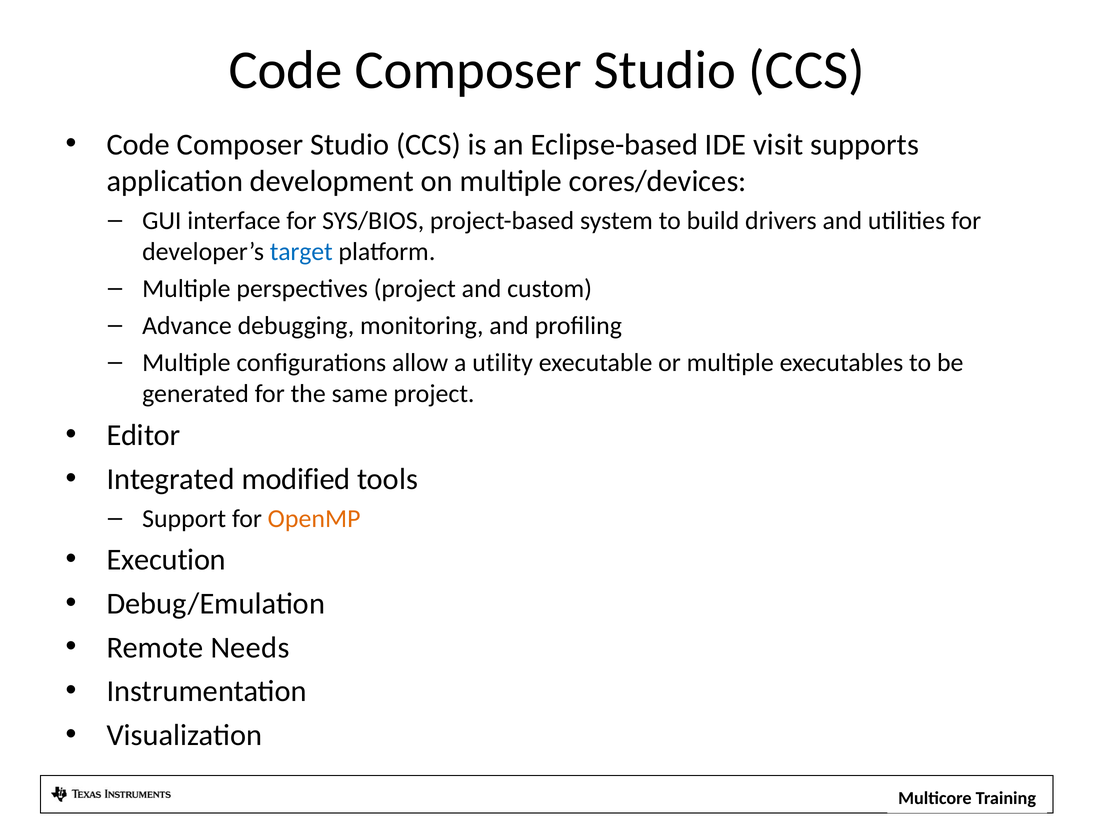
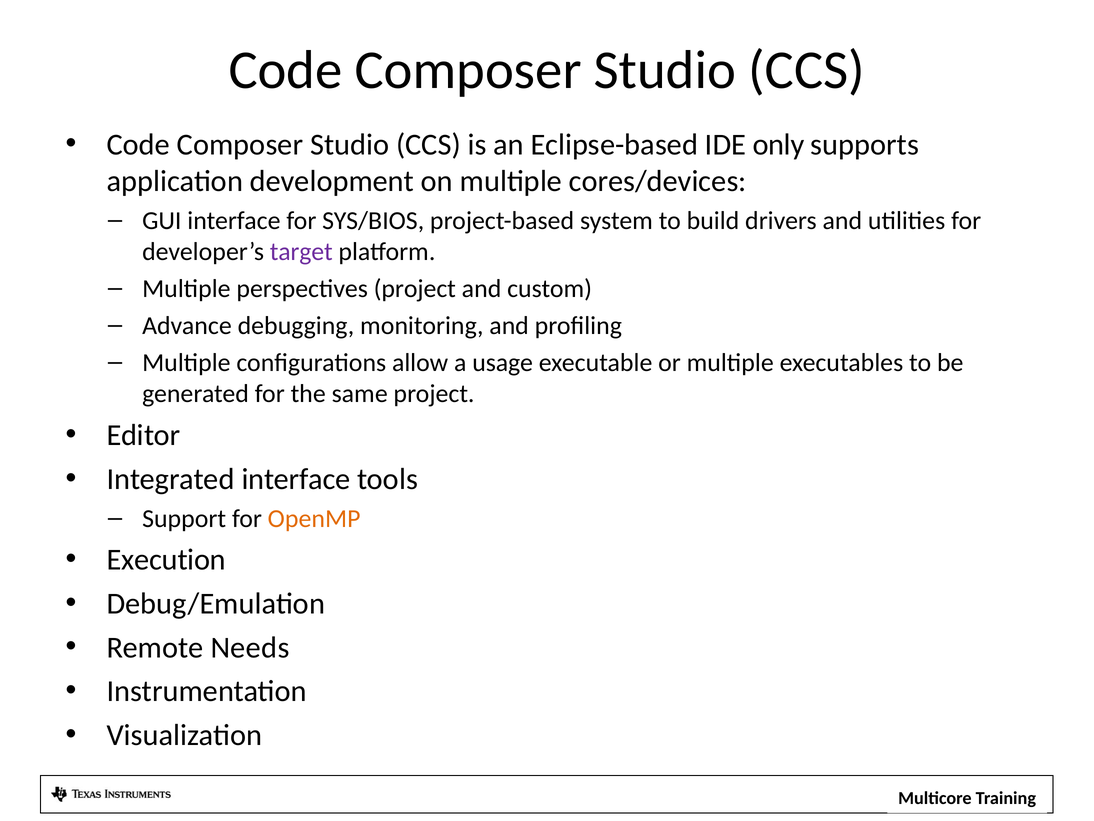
visit: visit -> only
target colour: blue -> purple
utility: utility -> usage
Integrated modified: modified -> interface
